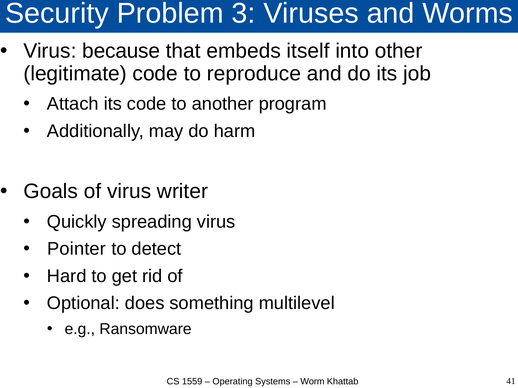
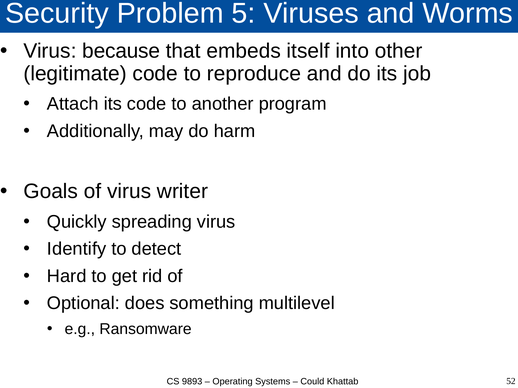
3: 3 -> 5
Pointer: Pointer -> Identify
1559: 1559 -> 9893
Worm: Worm -> Could
41: 41 -> 52
